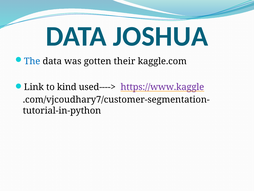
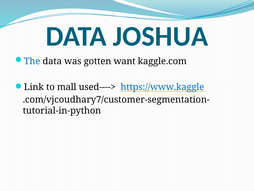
their: their -> want
kind: kind -> mall
https://www.kaggle colour: purple -> blue
